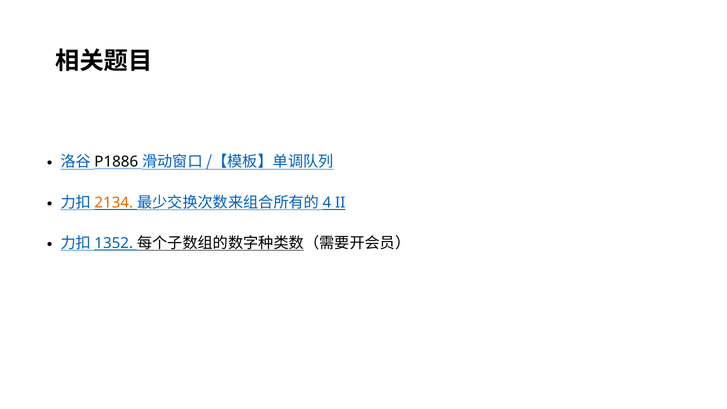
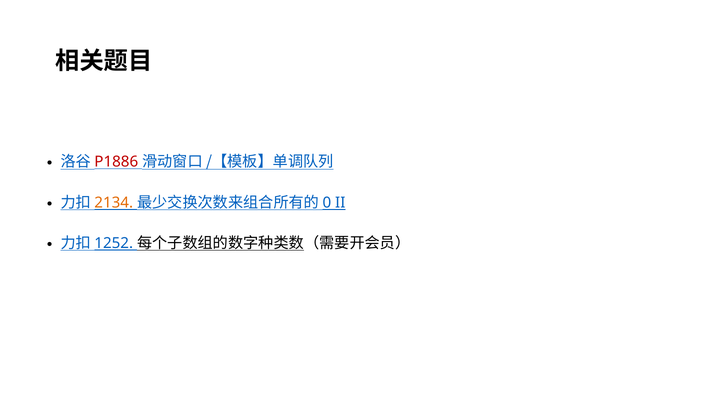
P1886 colour: black -> red
4: 4 -> 0
1352: 1352 -> 1252
